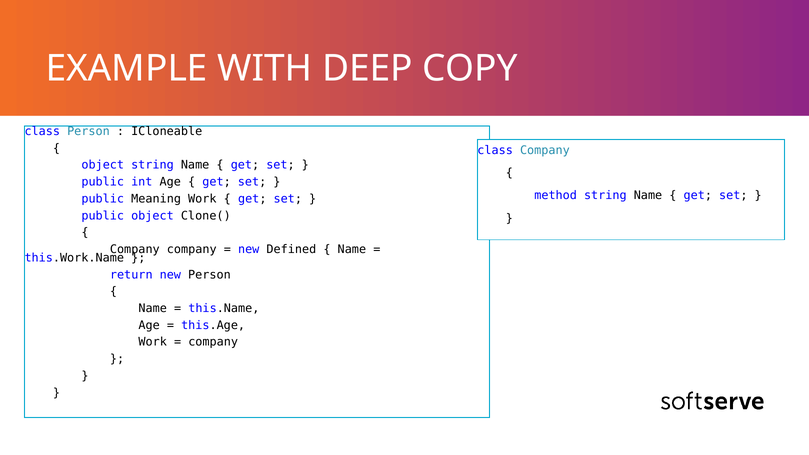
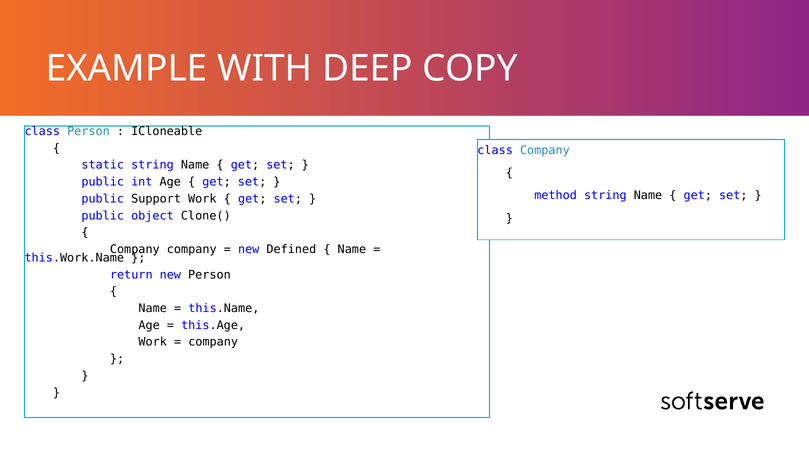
object at (103, 165): object -> static
Meaning: Meaning -> Support
